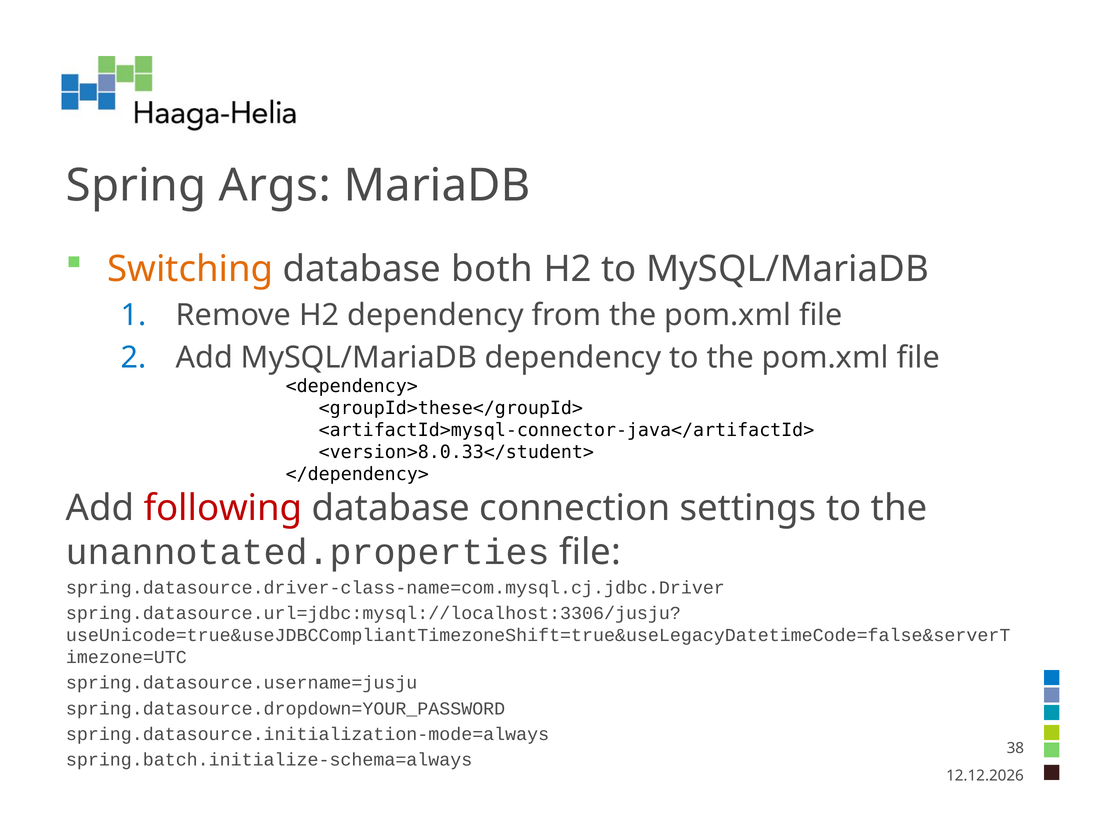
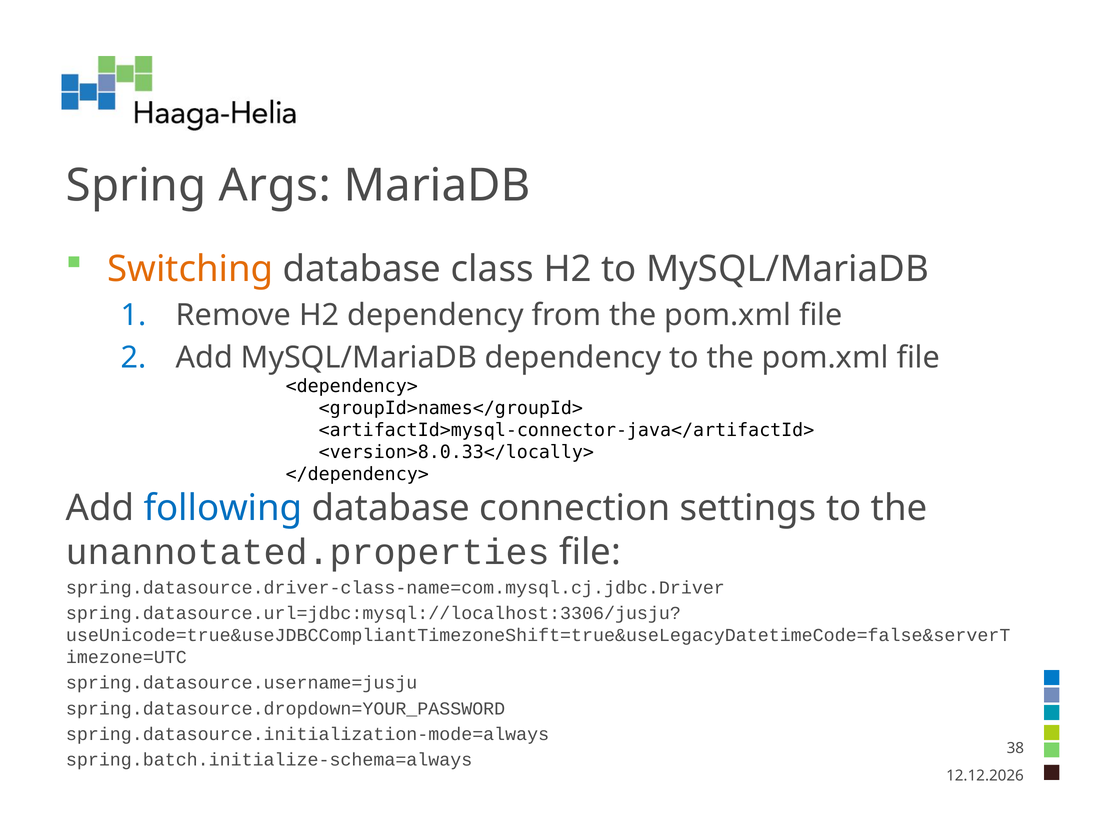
both: both -> class
<groupId>these</groupId>: <groupId>these</groupId> -> <groupId>names</groupId>
<version>8.0.33</student>: <version>8.0.33</student> -> <version>8.0.33</locally>
following colour: red -> blue
